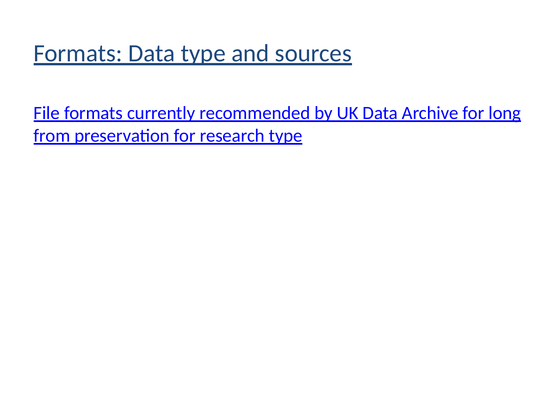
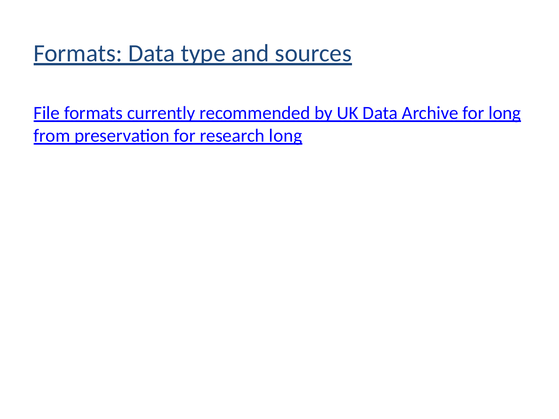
research type: type -> long
